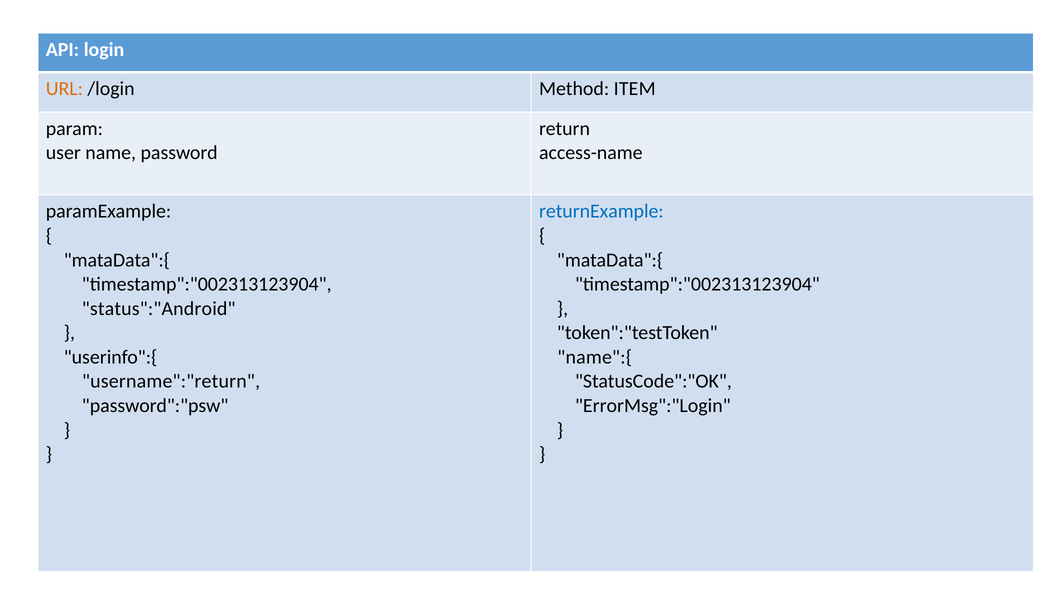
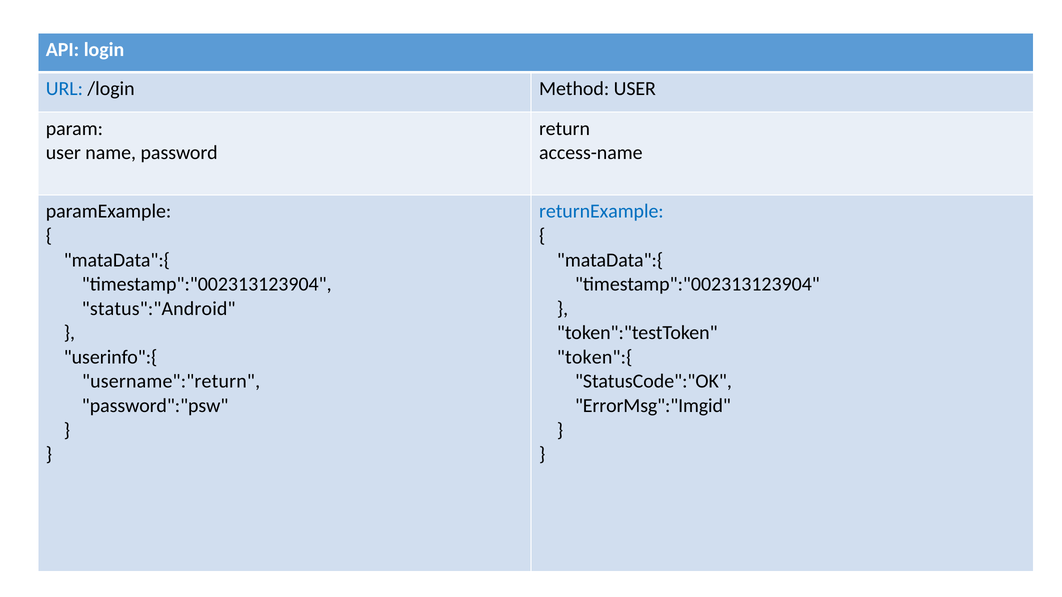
URL colour: orange -> blue
Method ITEM: ITEM -> USER
name":{: name":{ -> token":{
ErrorMsg":"Login: ErrorMsg":"Login -> ErrorMsg":"Imgid
